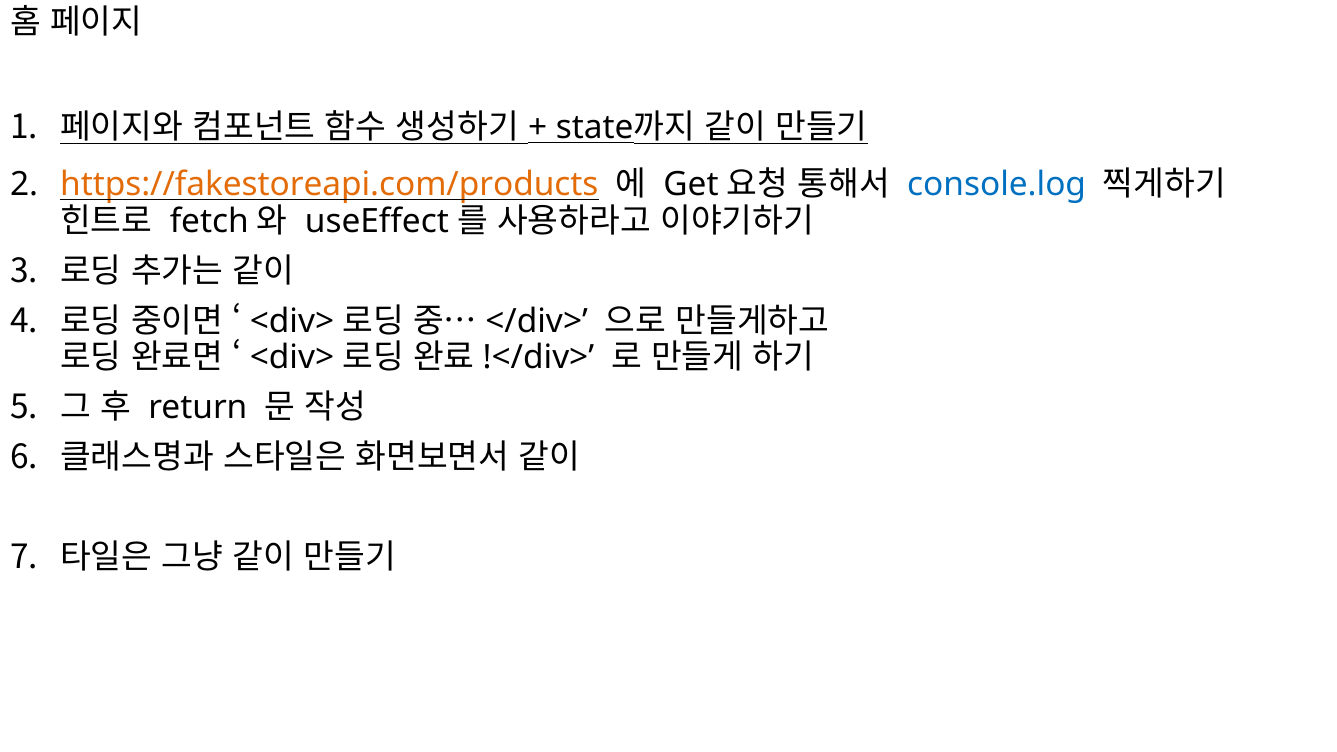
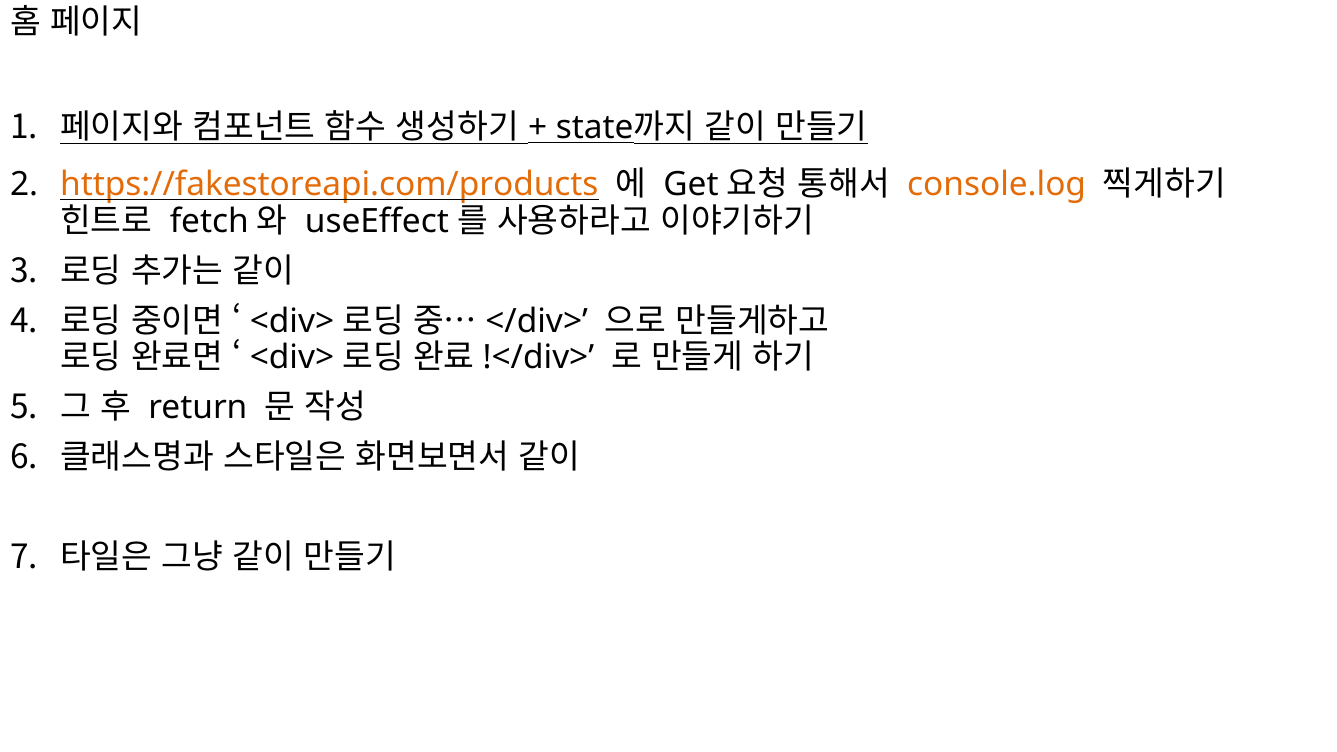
console.log colour: blue -> orange
